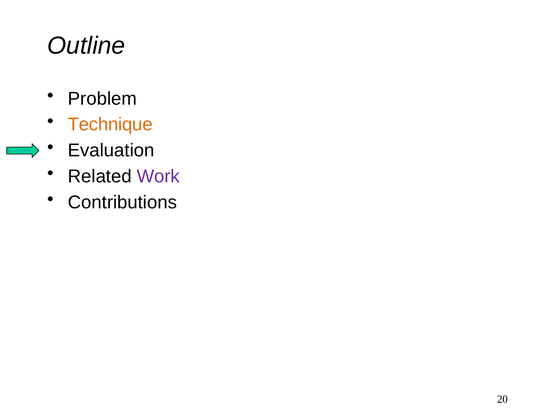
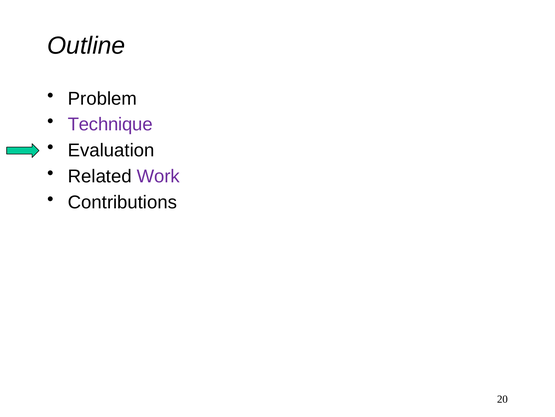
Technique colour: orange -> purple
